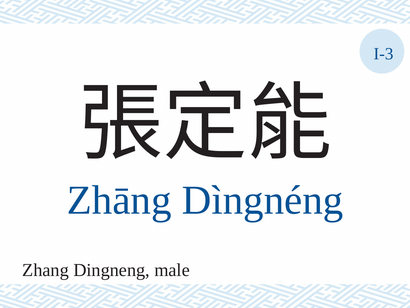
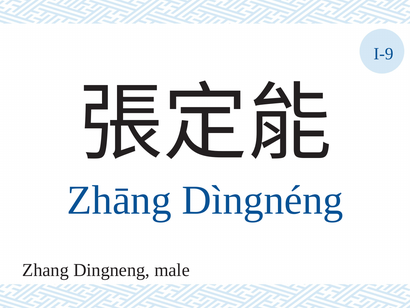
I-3: I-3 -> I-9
